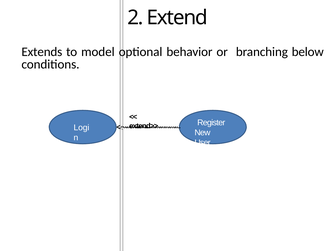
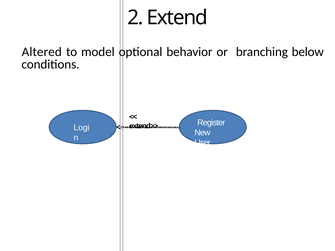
Extends: Extends -> Altered
